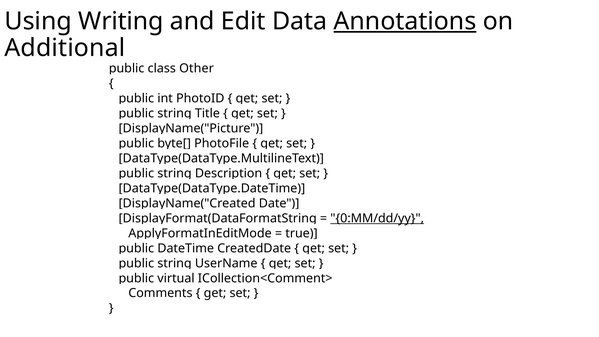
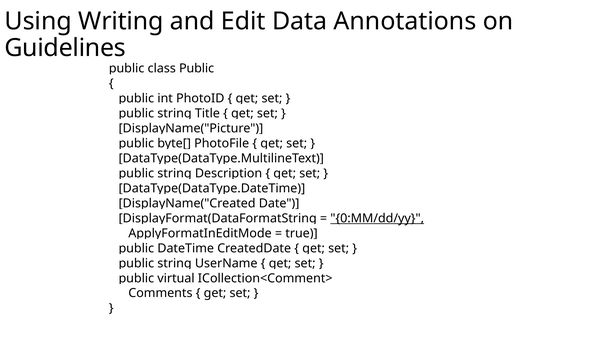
Annotations underline: present -> none
Additional: Additional -> Guidelines
class Other: Other -> Public
